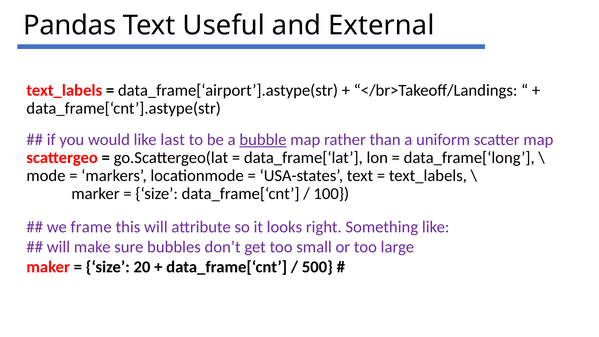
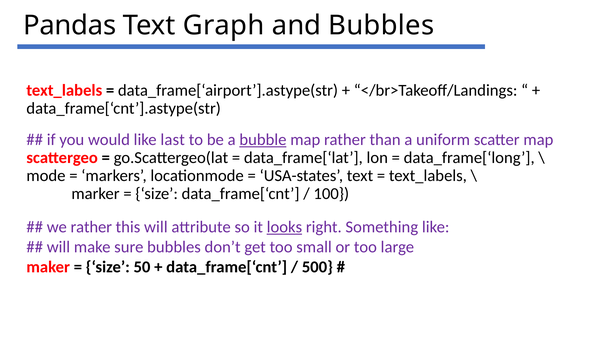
Useful: Useful -> Graph
and External: External -> Bubbles
we frame: frame -> rather
looks underline: none -> present
20: 20 -> 50
